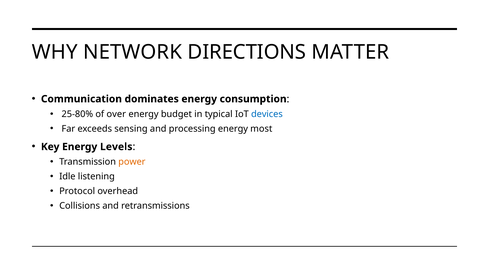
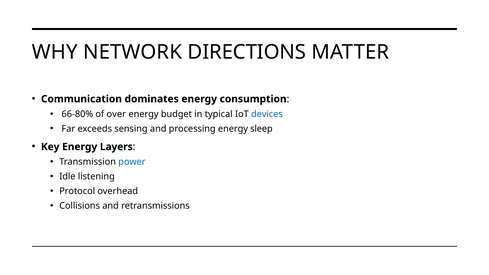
25-80%: 25-80% -> 66-80%
most: most -> sleep
Levels: Levels -> Layers
power colour: orange -> blue
